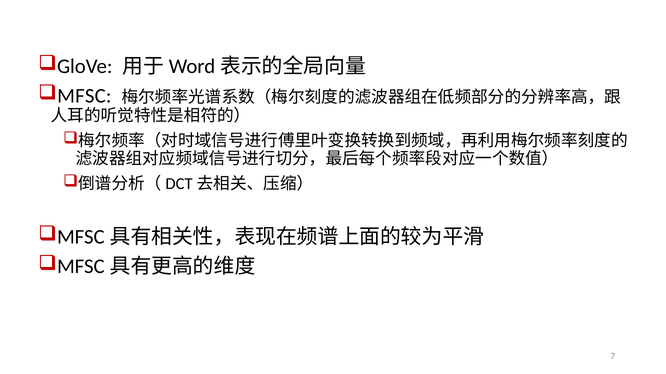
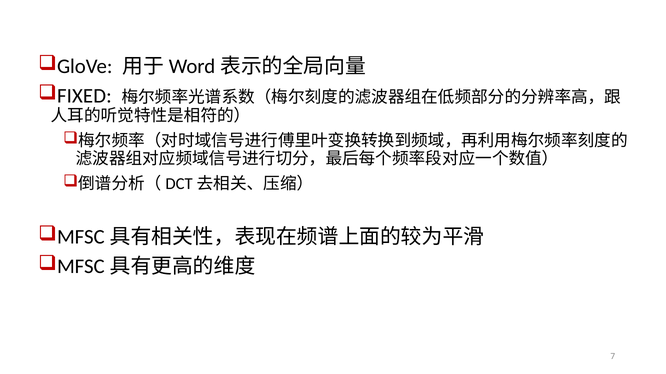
MFSC: MFSC -> FIXED
